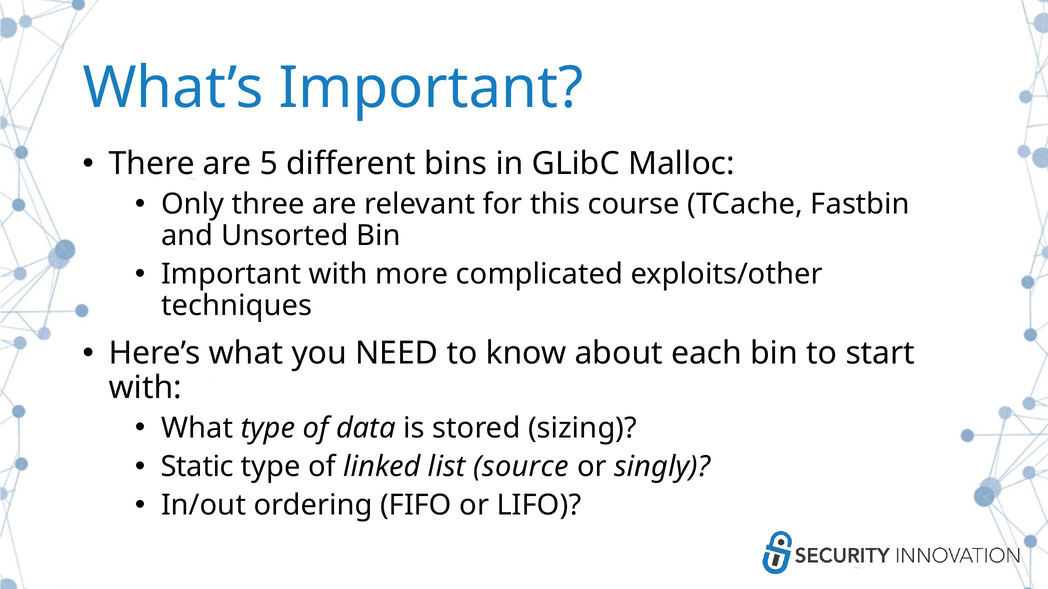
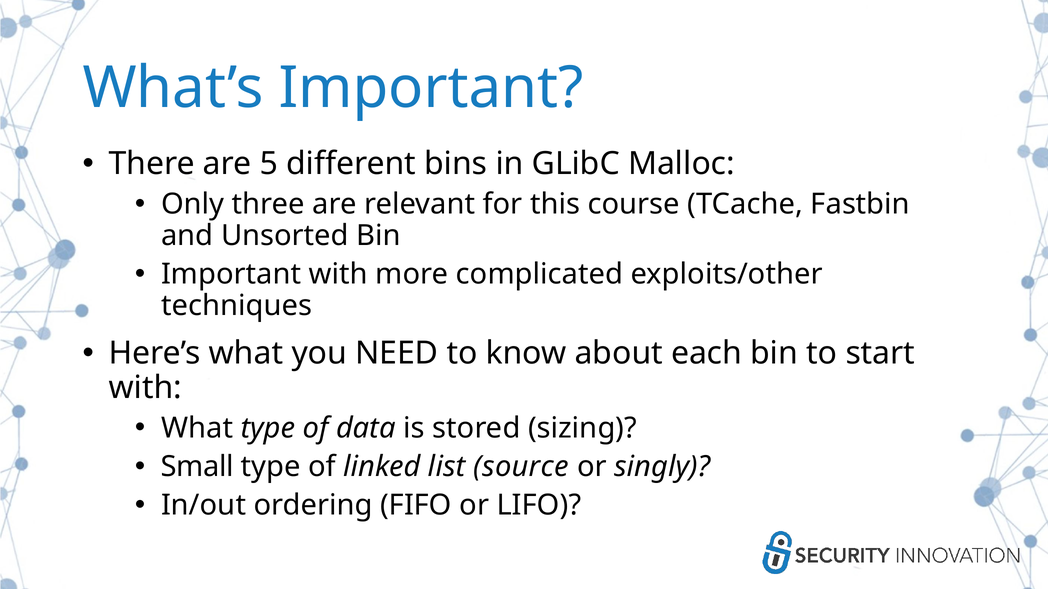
Static: Static -> Small
